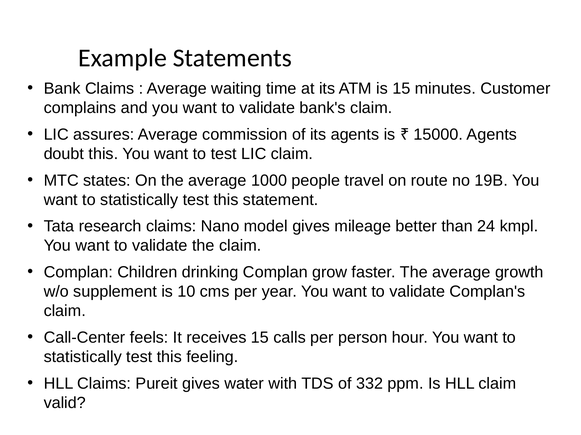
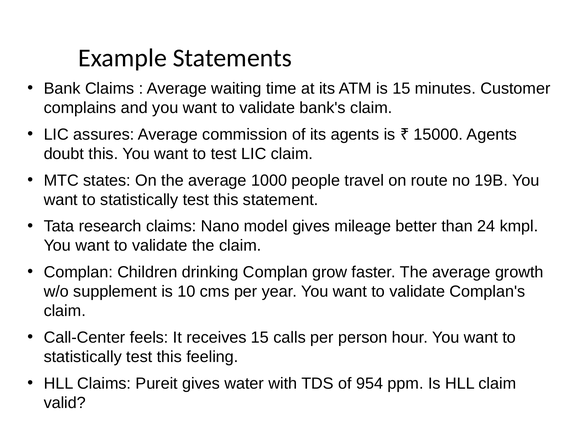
332: 332 -> 954
